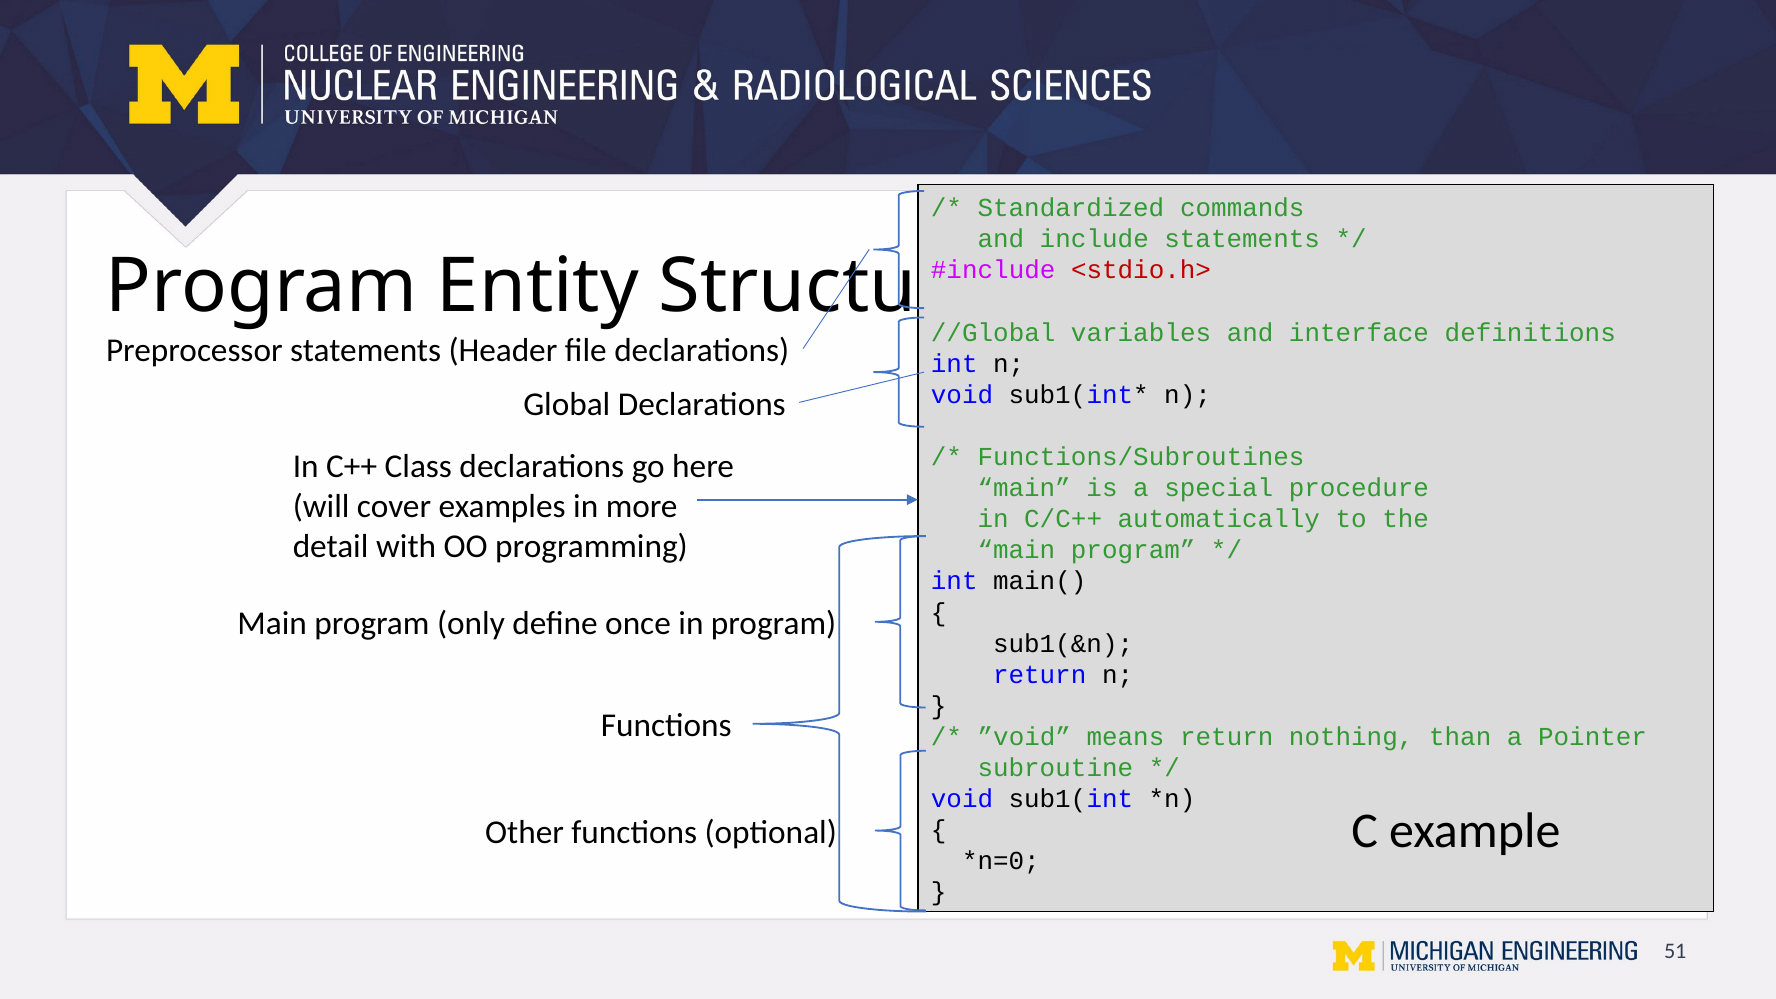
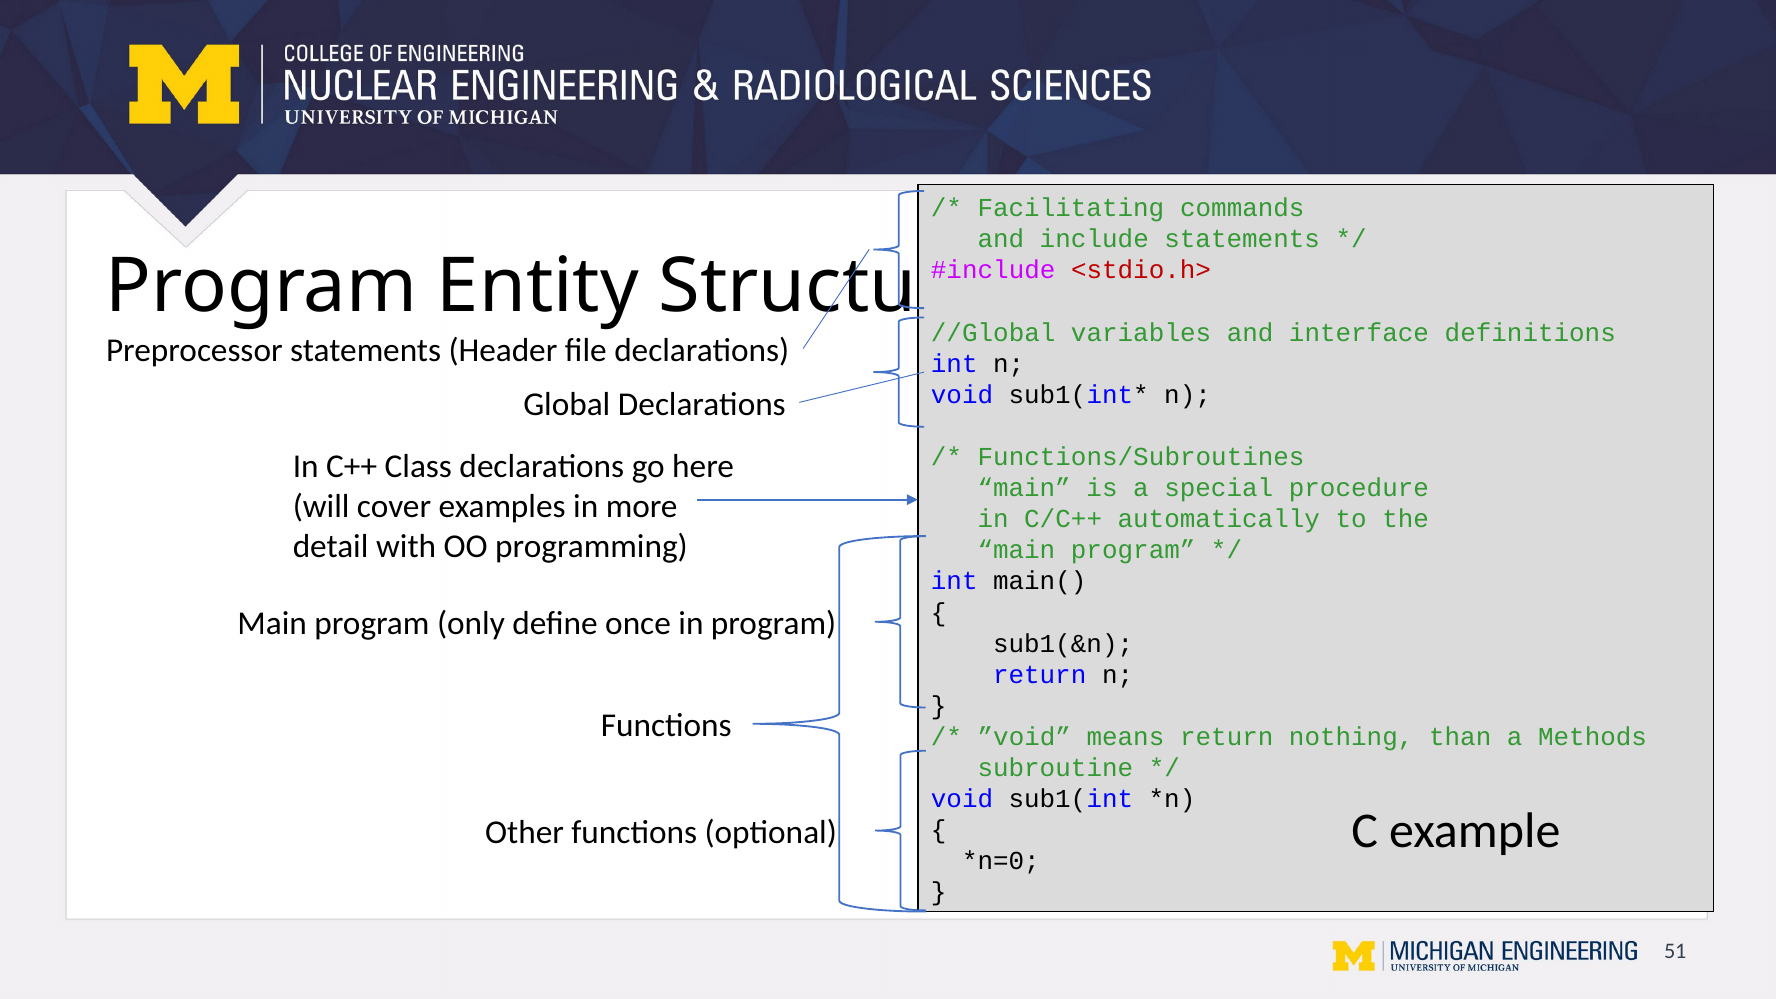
Standardized: Standardized -> Facilitating
Pointer: Pointer -> Methods
